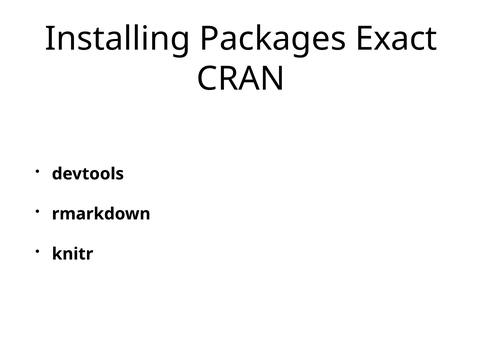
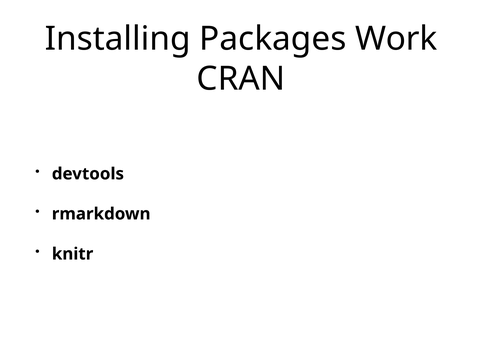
Exact: Exact -> Work
